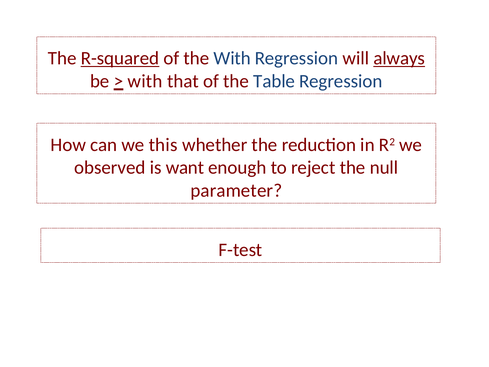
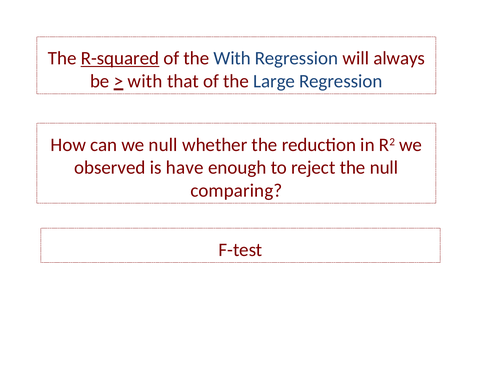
always underline: present -> none
Table: Table -> Large
we this: this -> null
want: want -> have
parameter: parameter -> comparing
